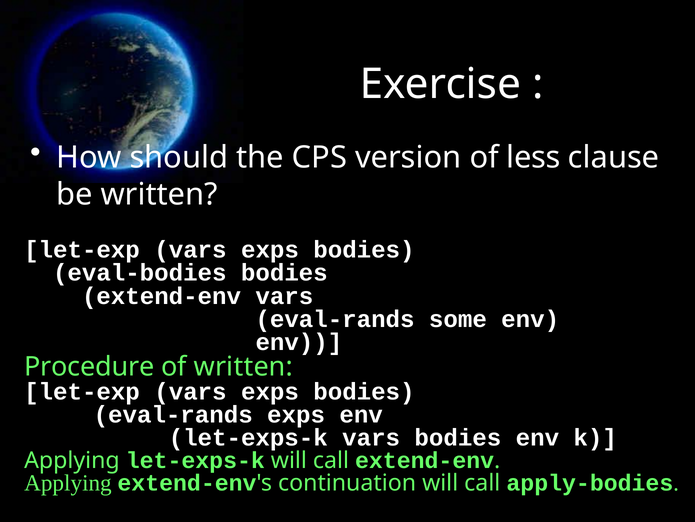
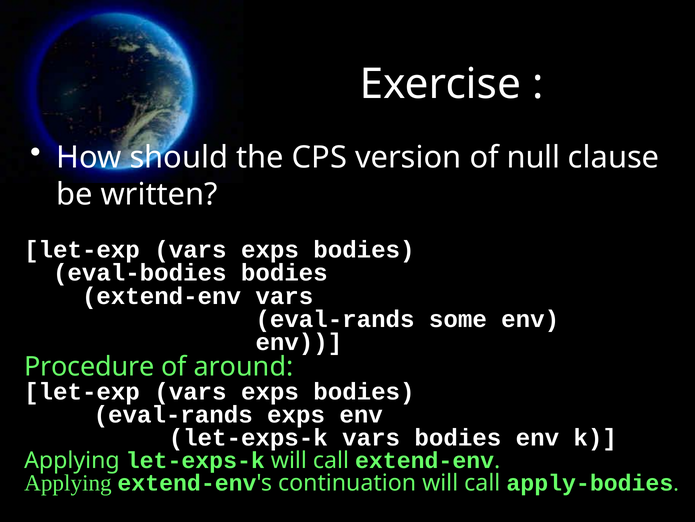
less: less -> null
of written: written -> around
